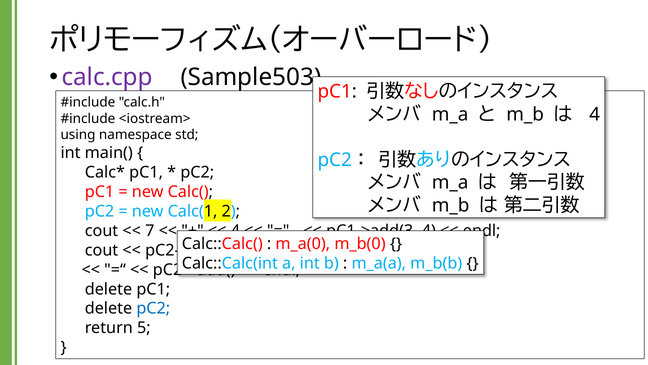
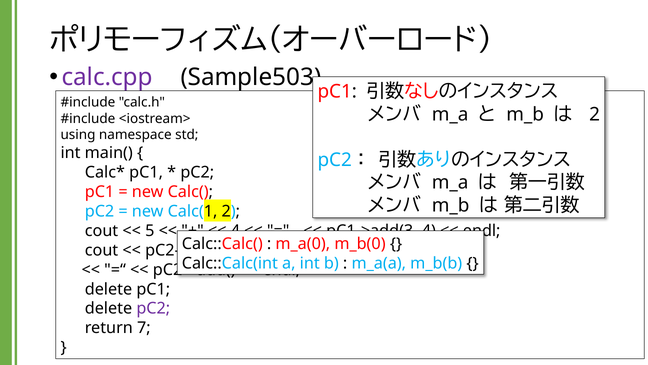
4 at (595, 114): 4 -> 2
7: 7 -> 5
pC2 at (153, 308) colour: blue -> purple
5: 5 -> 7
